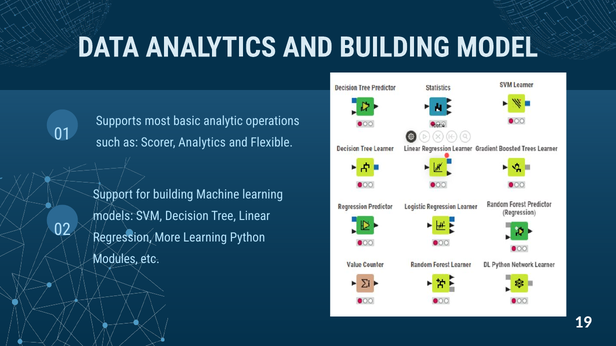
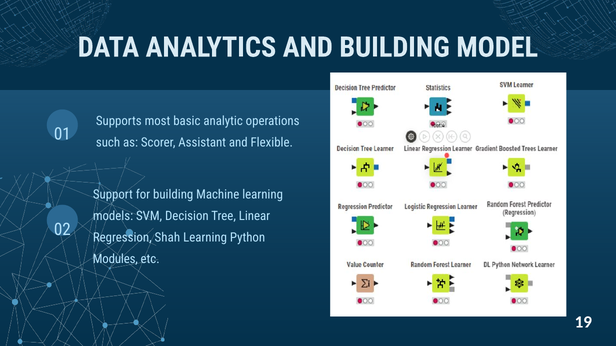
Scorer Analytics: Analytics -> Assistant
More: More -> Shah
